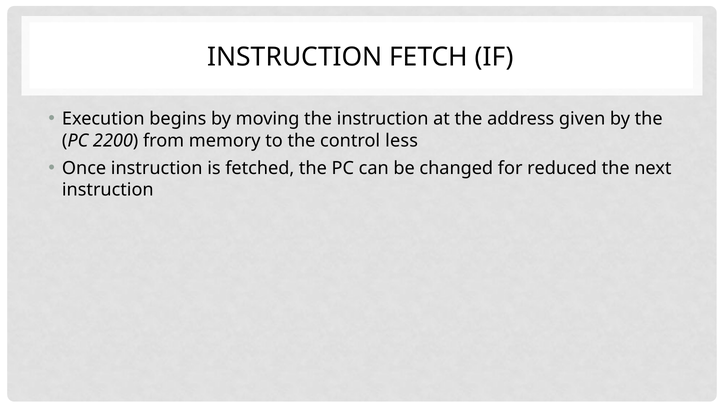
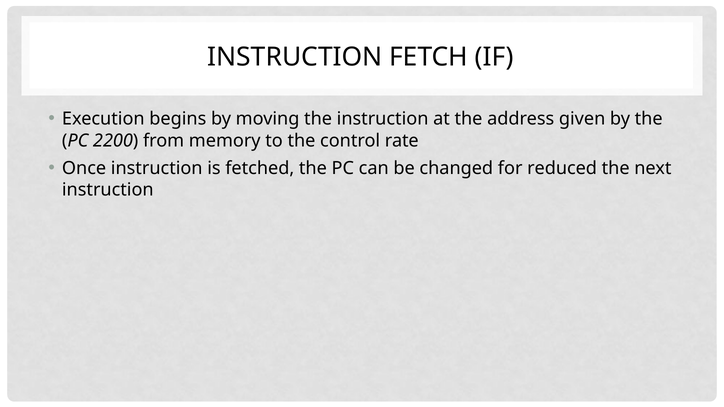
less: less -> rate
